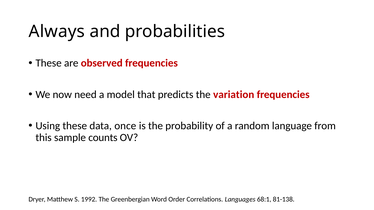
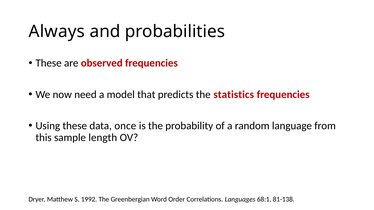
variation: variation -> statistics
counts: counts -> length
